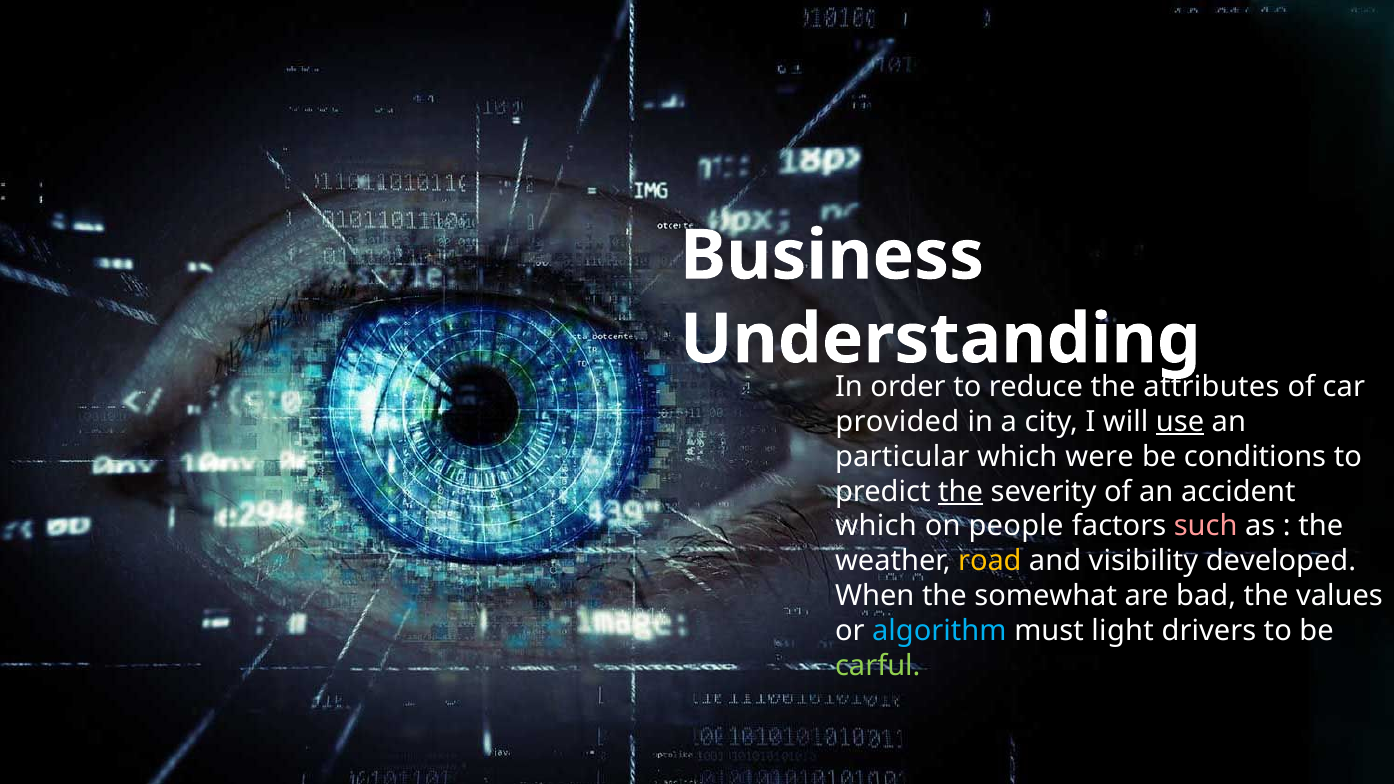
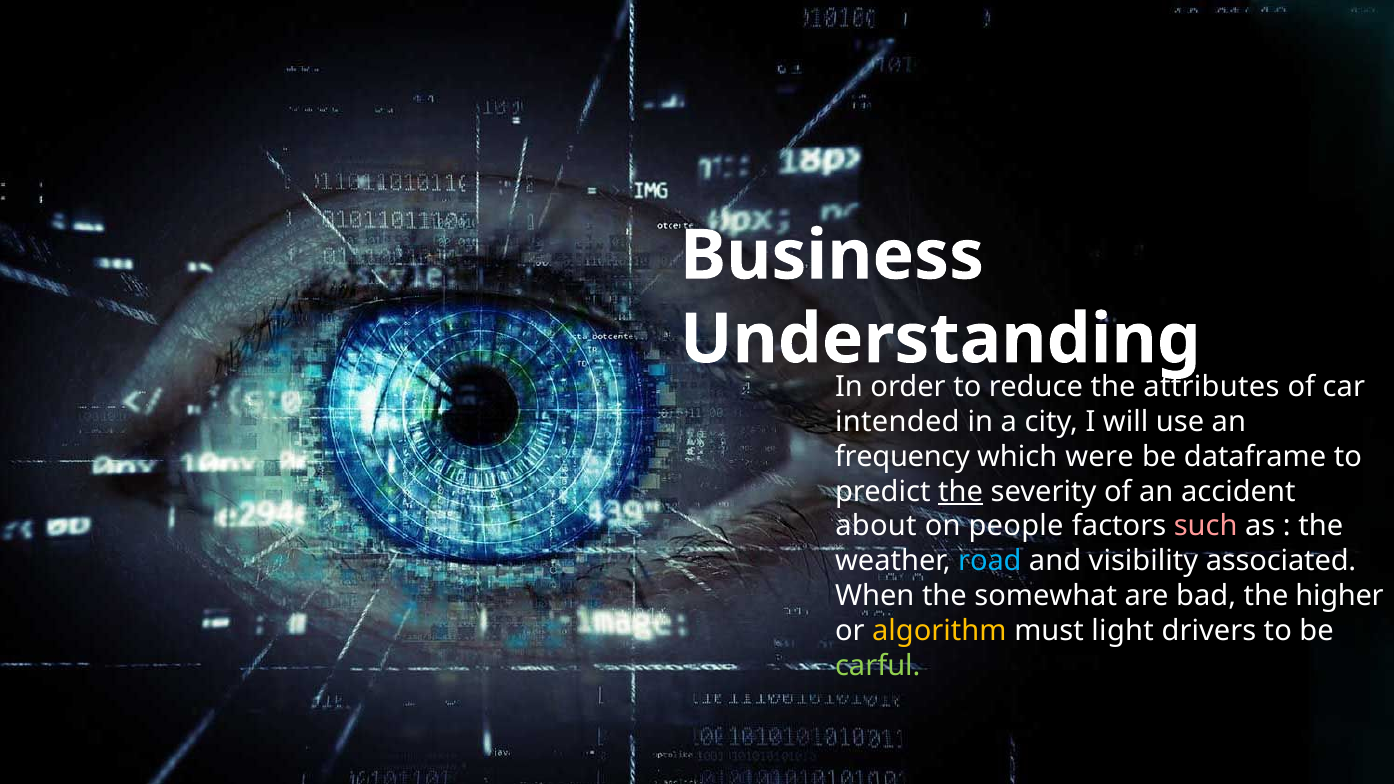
provided: provided -> intended
use underline: present -> none
particular: particular -> frequency
conditions: conditions -> dataframe
which at (876, 526): which -> about
road colour: yellow -> light blue
developed: developed -> associated
values: values -> higher
algorithm colour: light blue -> yellow
